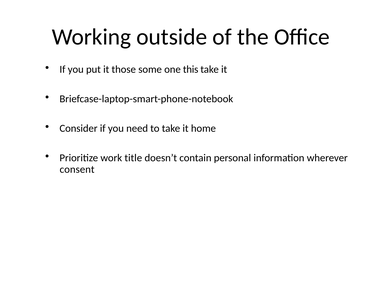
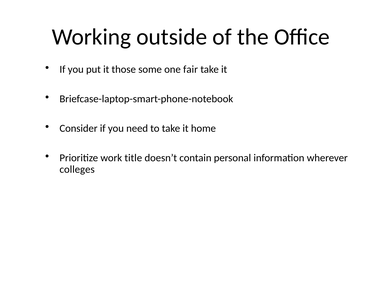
this: this -> fair
consent: consent -> colleges
